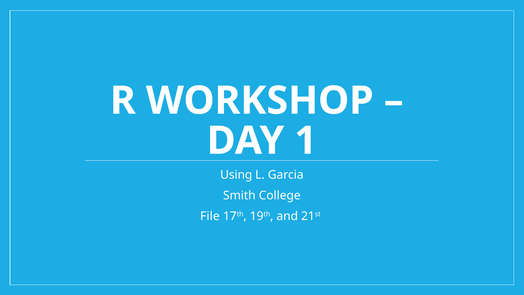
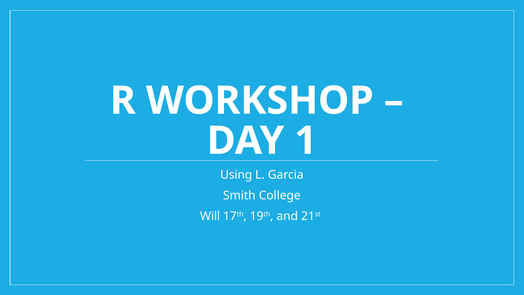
File: File -> Will
